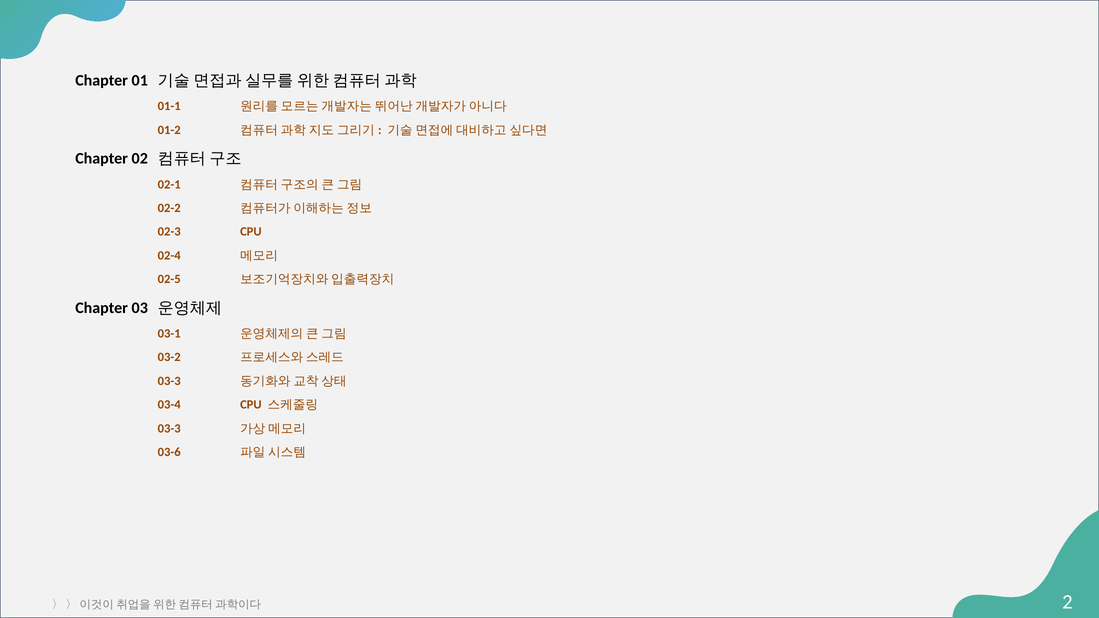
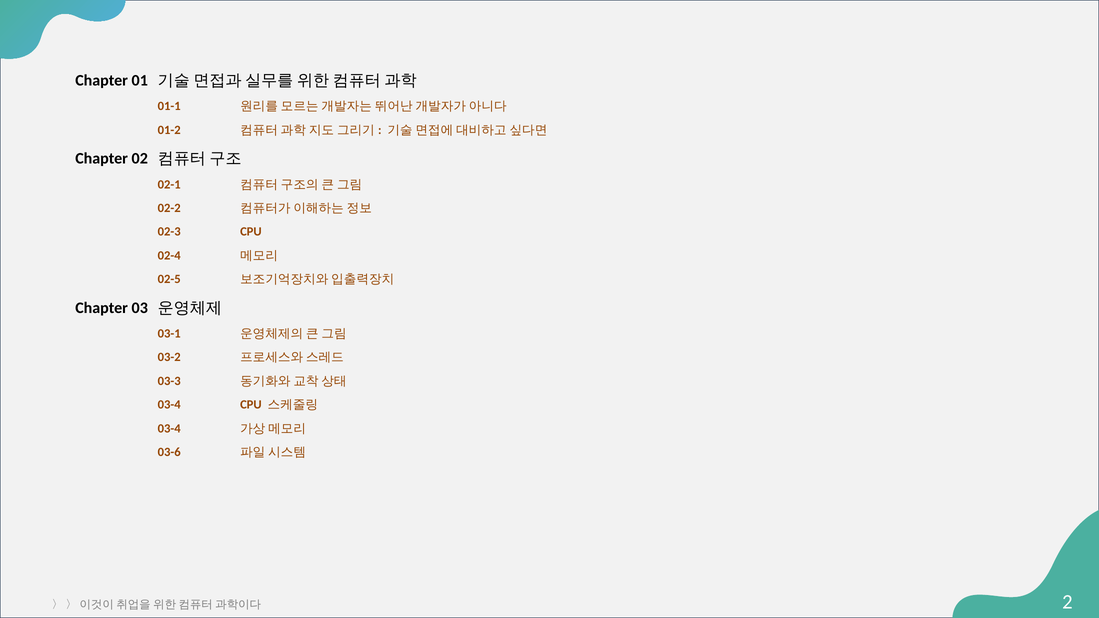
03-3 at (169, 428): 03-3 -> 03-4
